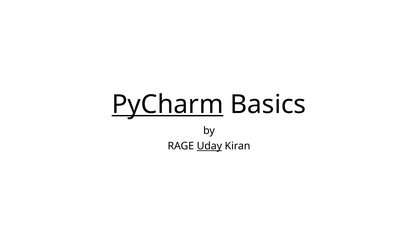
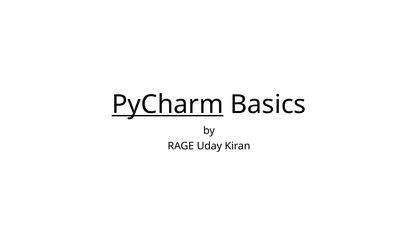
Uday underline: present -> none
